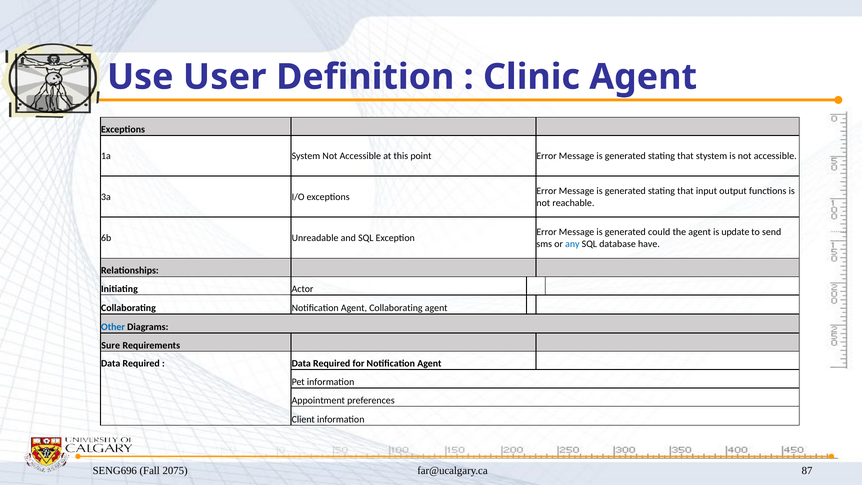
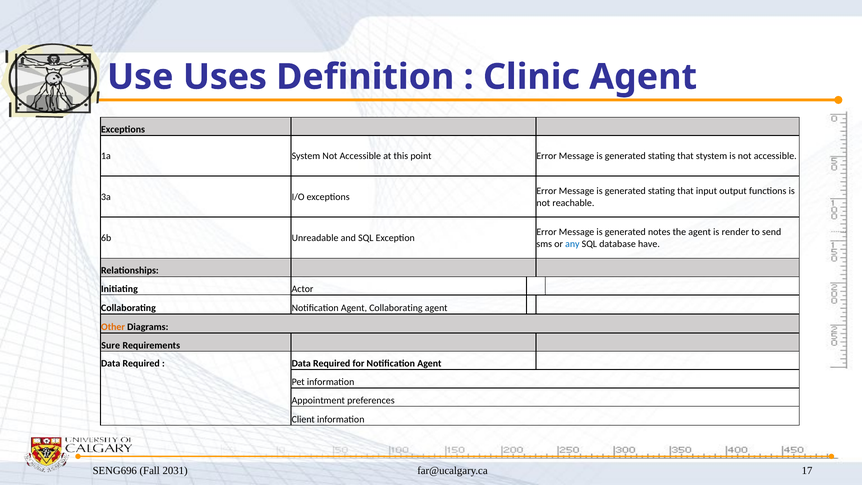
User: User -> Uses
could: could -> notes
update: update -> render
Other colour: blue -> orange
2075: 2075 -> 2031
87: 87 -> 17
